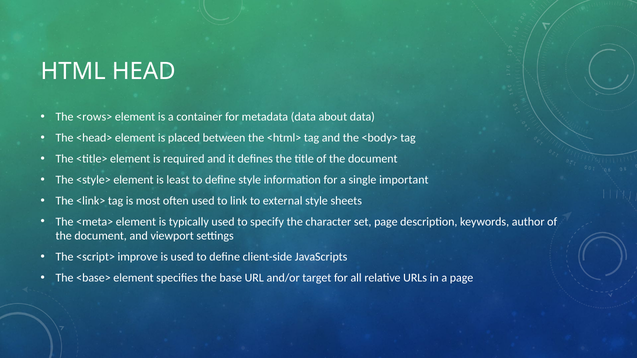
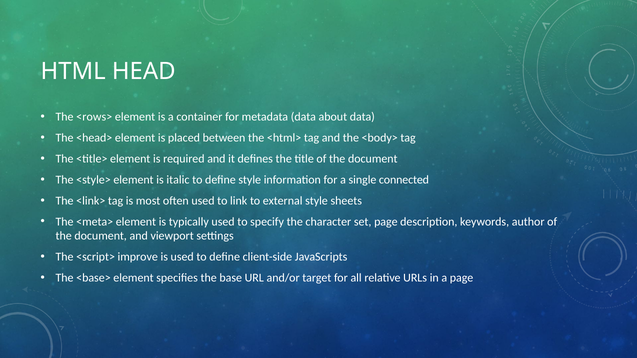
least: least -> italic
important: important -> connected
